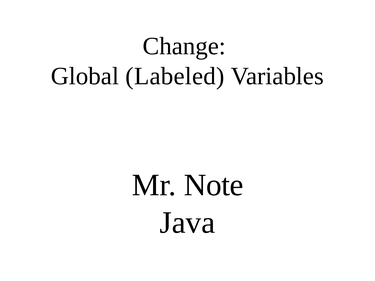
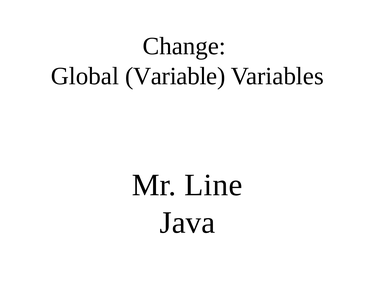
Labeled: Labeled -> Variable
Note: Note -> Line
